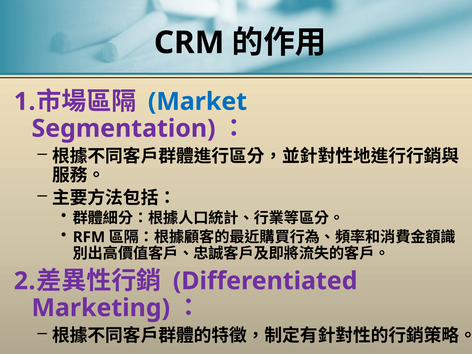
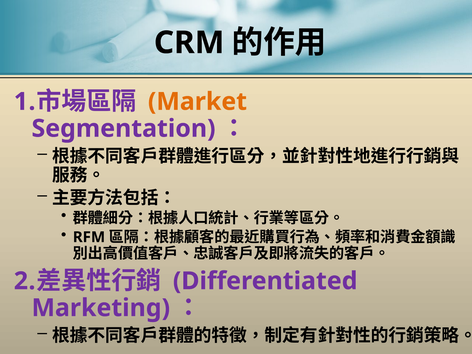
Market colour: blue -> orange
